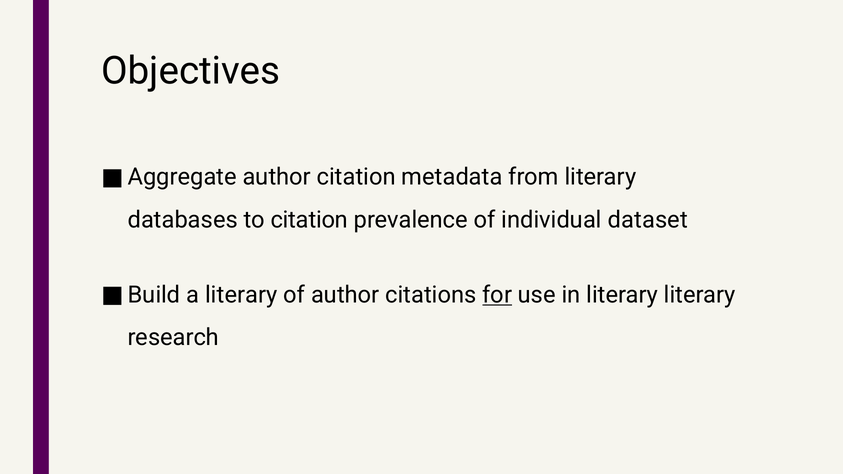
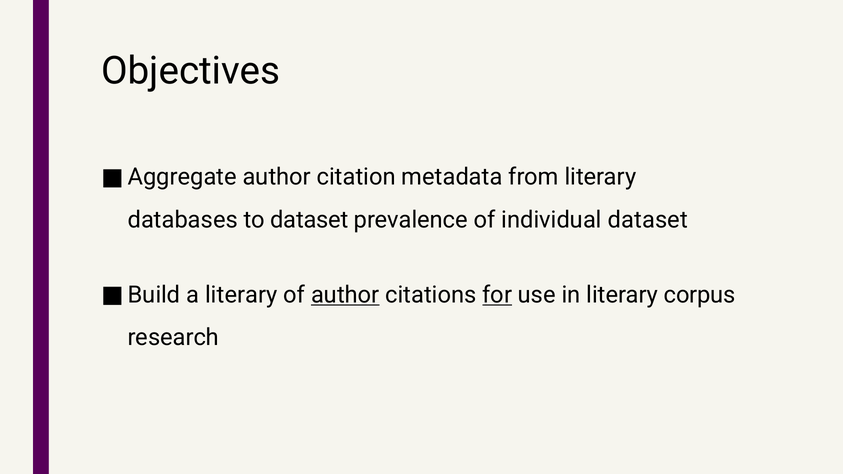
to citation: citation -> dataset
author at (345, 295) underline: none -> present
literary literary: literary -> corpus
